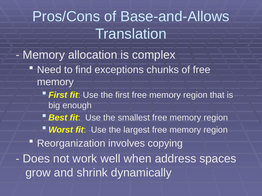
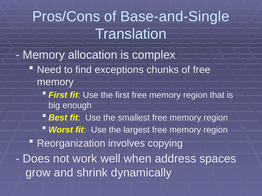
Base-and-Allows: Base-and-Allows -> Base-and-Single
